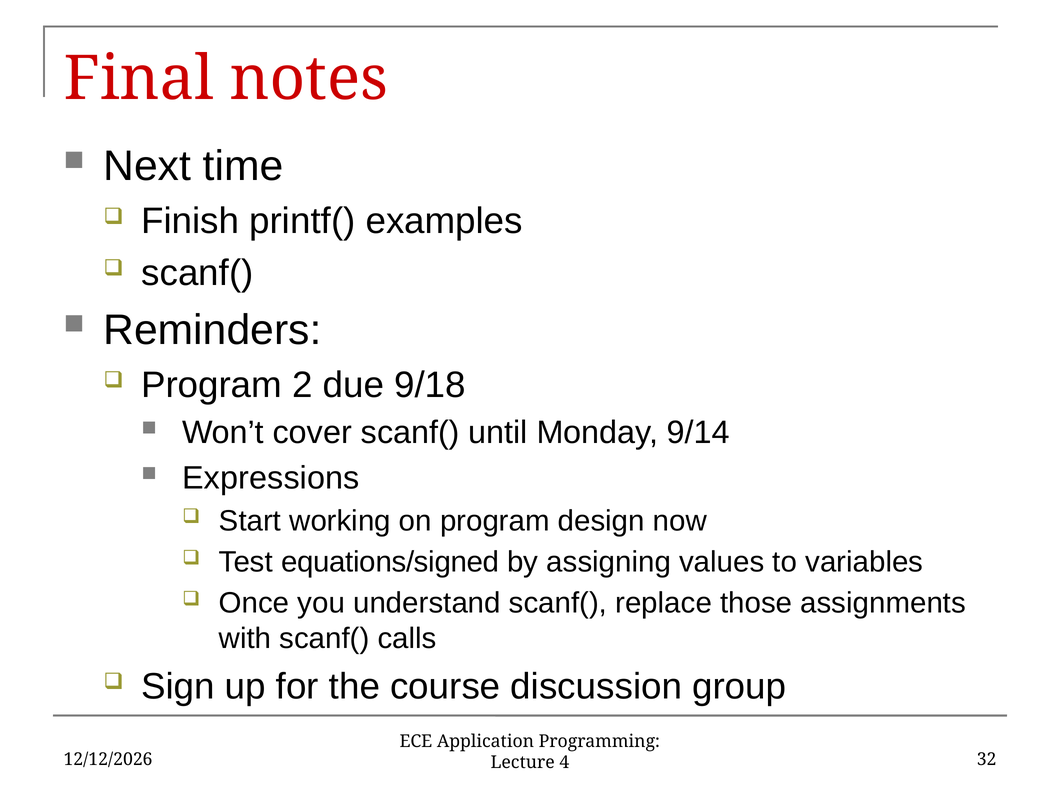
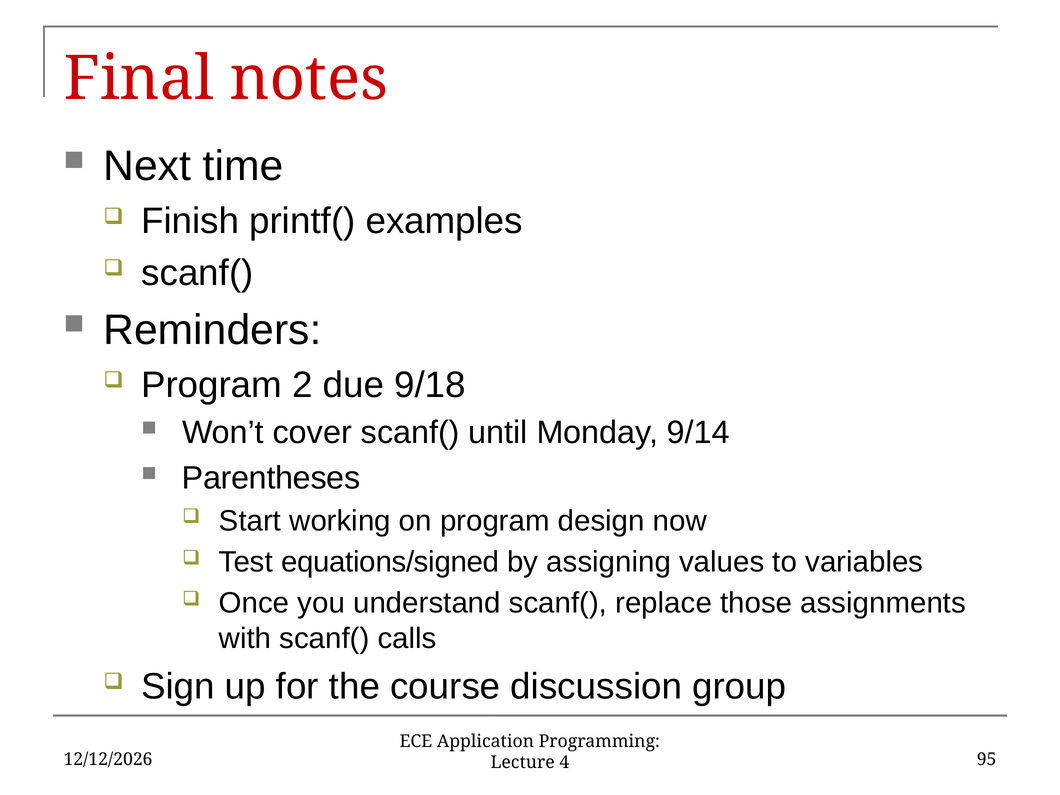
Expressions: Expressions -> Parentheses
32: 32 -> 95
